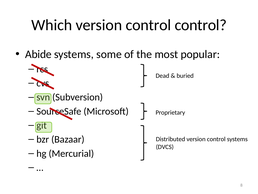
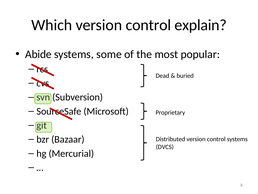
control control: control -> explain
